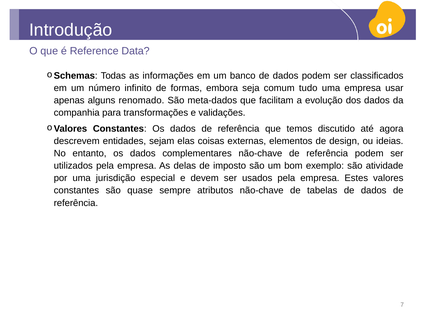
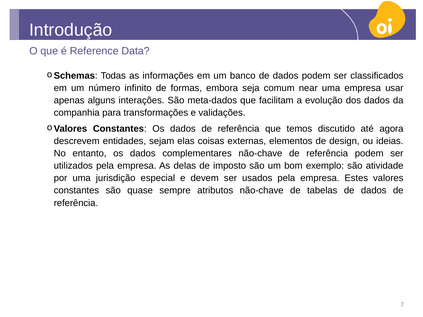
tudo: tudo -> near
renomado: renomado -> interações
